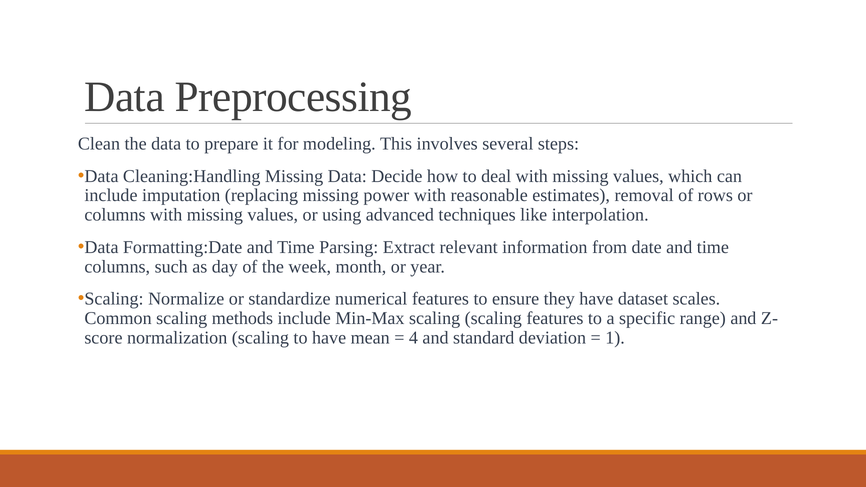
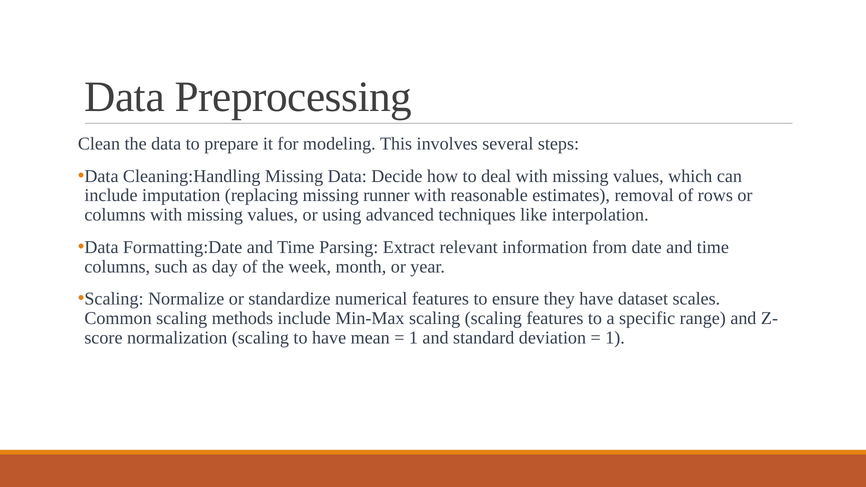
power: power -> runner
4 at (413, 338): 4 -> 1
